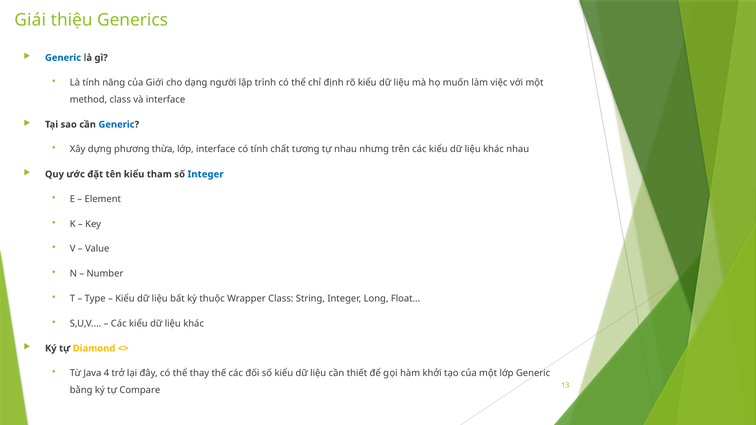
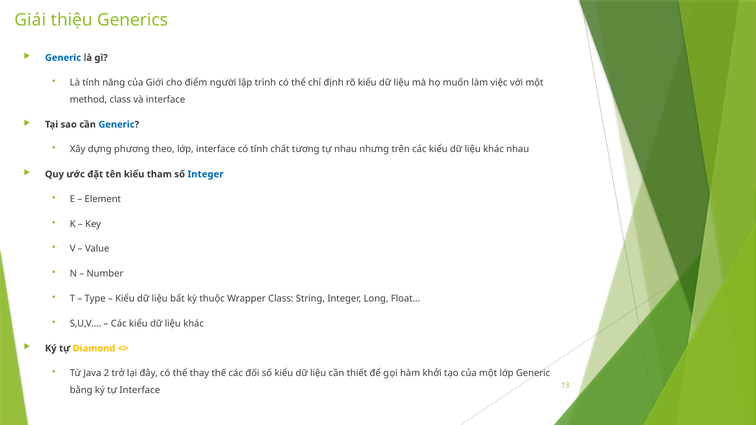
dạng: dạng -> điểm
thừa: thừa -> theo
4: 4 -> 2
tự Compare: Compare -> Interface
